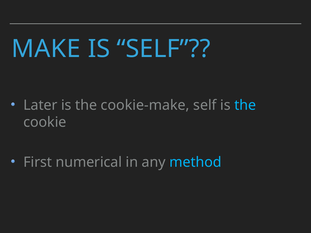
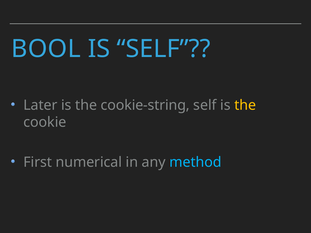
MAKE: MAKE -> BOOL
cookie-make: cookie-make -> cookie-string
the at (245, 105) colour: light blue -> yellow
